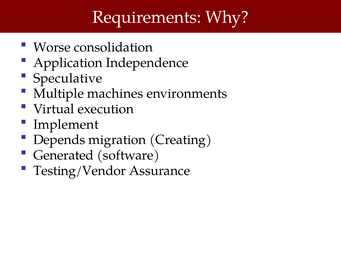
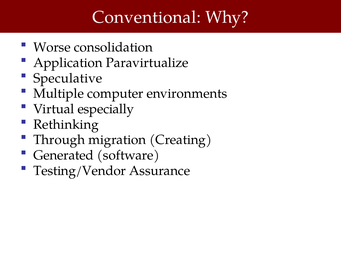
Requirements: Requirements -> Conventional
Independence: Independence -> Paravirtualize
machines: machines -> computer
execution: execution -> especially
Implement: Implement -> Rethinking
Depends: Depends -> Through
